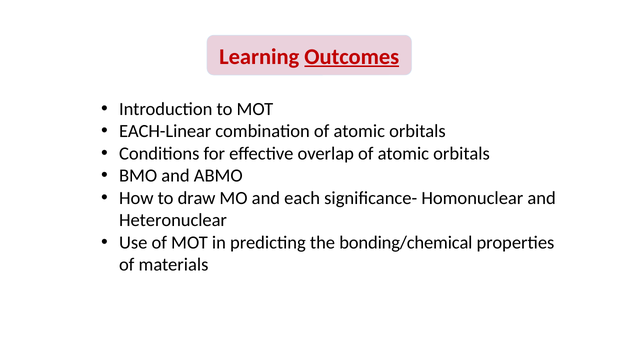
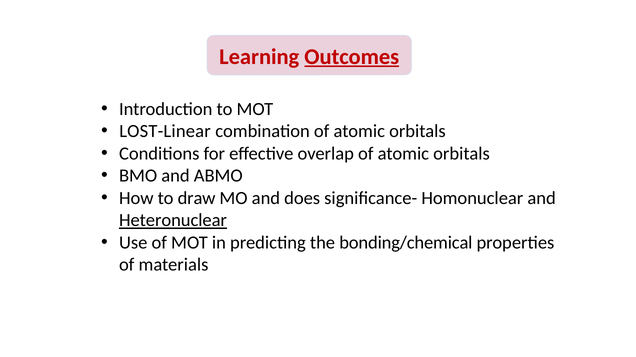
EACH-Linear: EACH-Linear -> LOST-Linear
each: each -> does
Heteronuclear underline: none -> present
